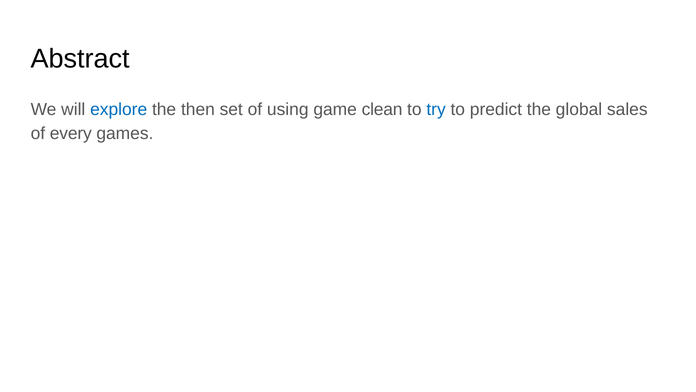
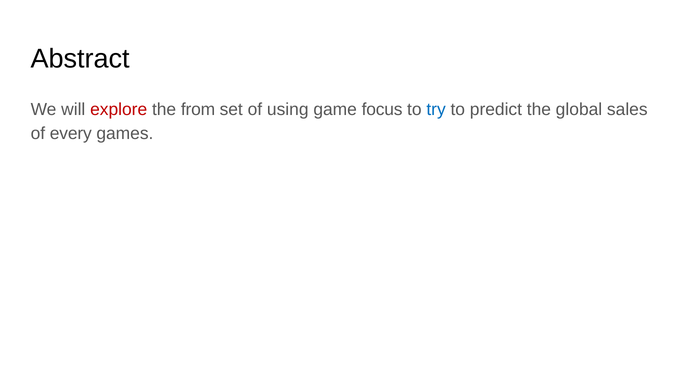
explore colour: blue -> red
then: then -> from
clean: clean -> focus
